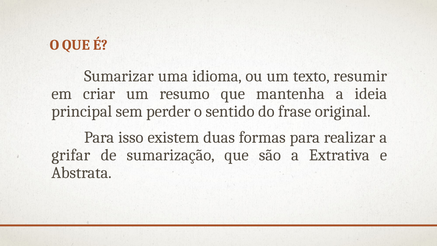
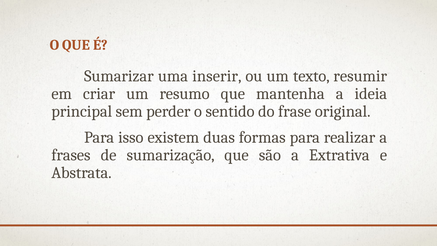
idioma: idioma -> inserir
grifar: grifar -> frases
